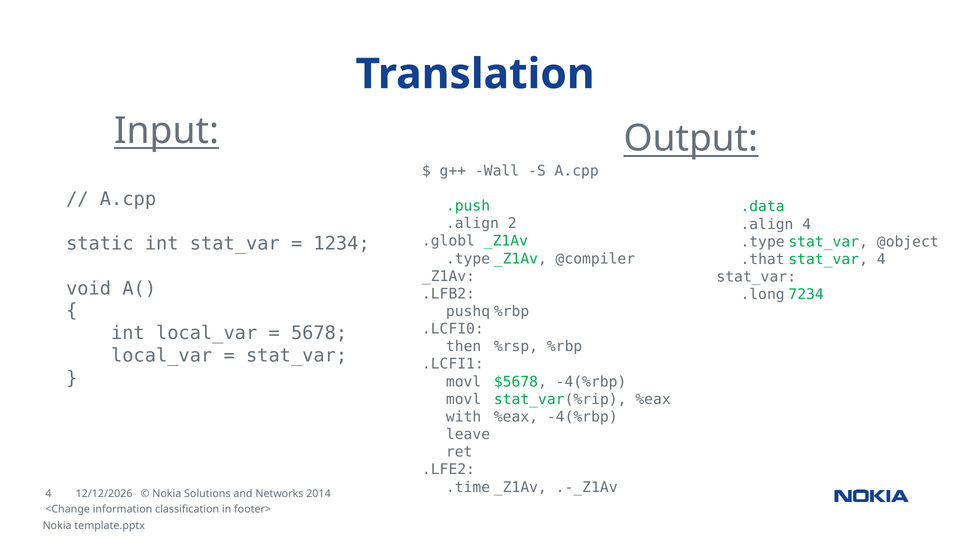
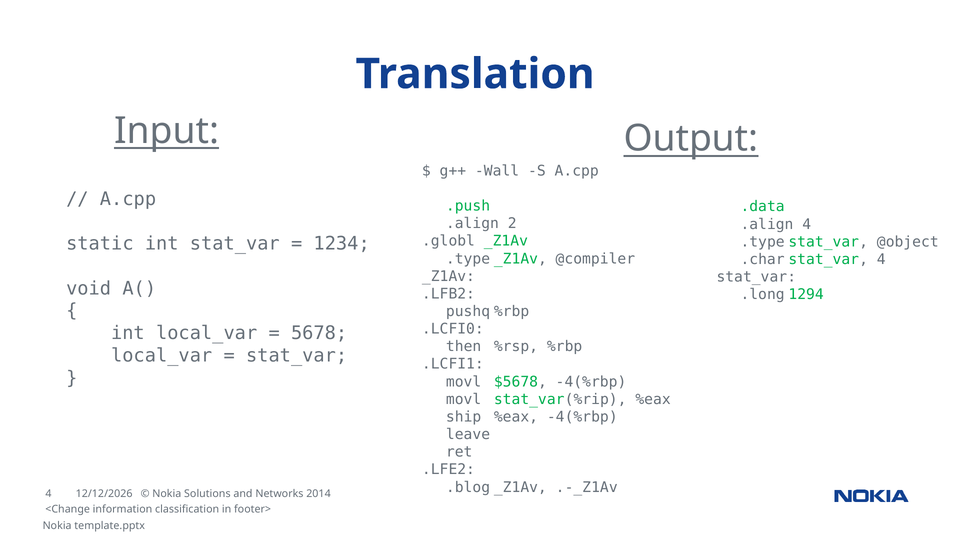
.that: .that -> .char
7234: 7234 -> 1294
with: with -> ship
.time: .time -> .blog
